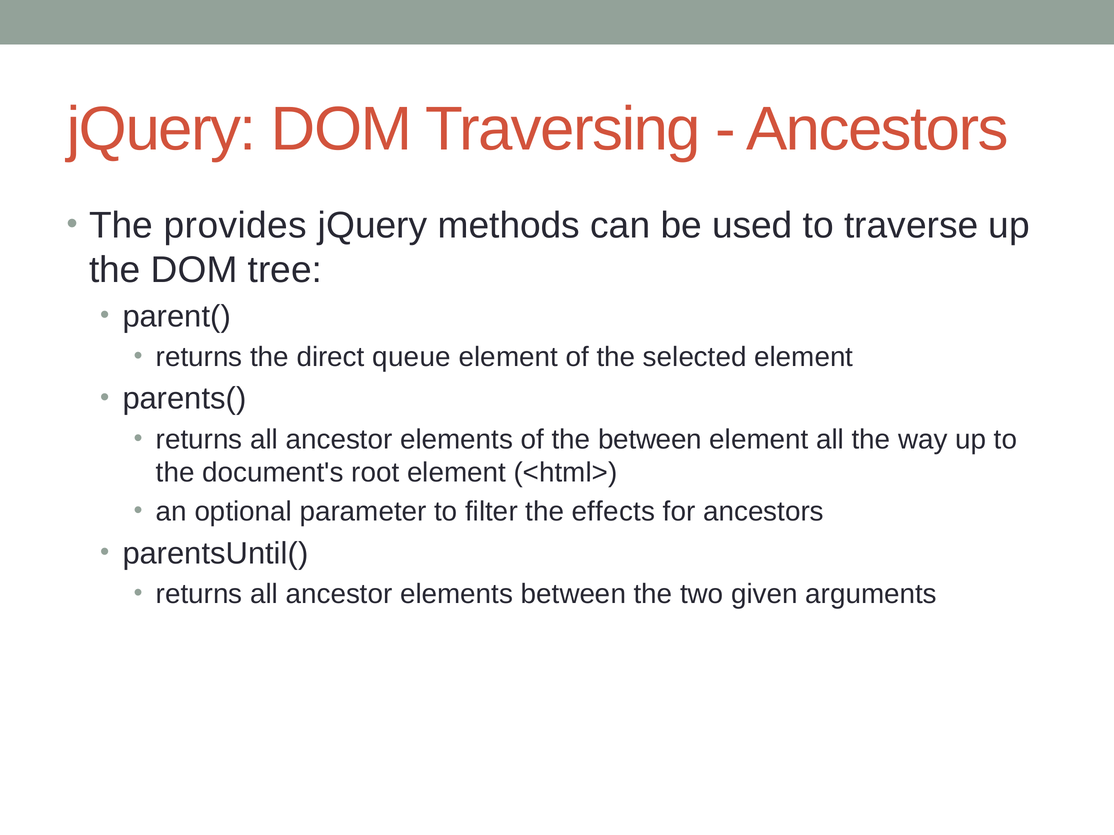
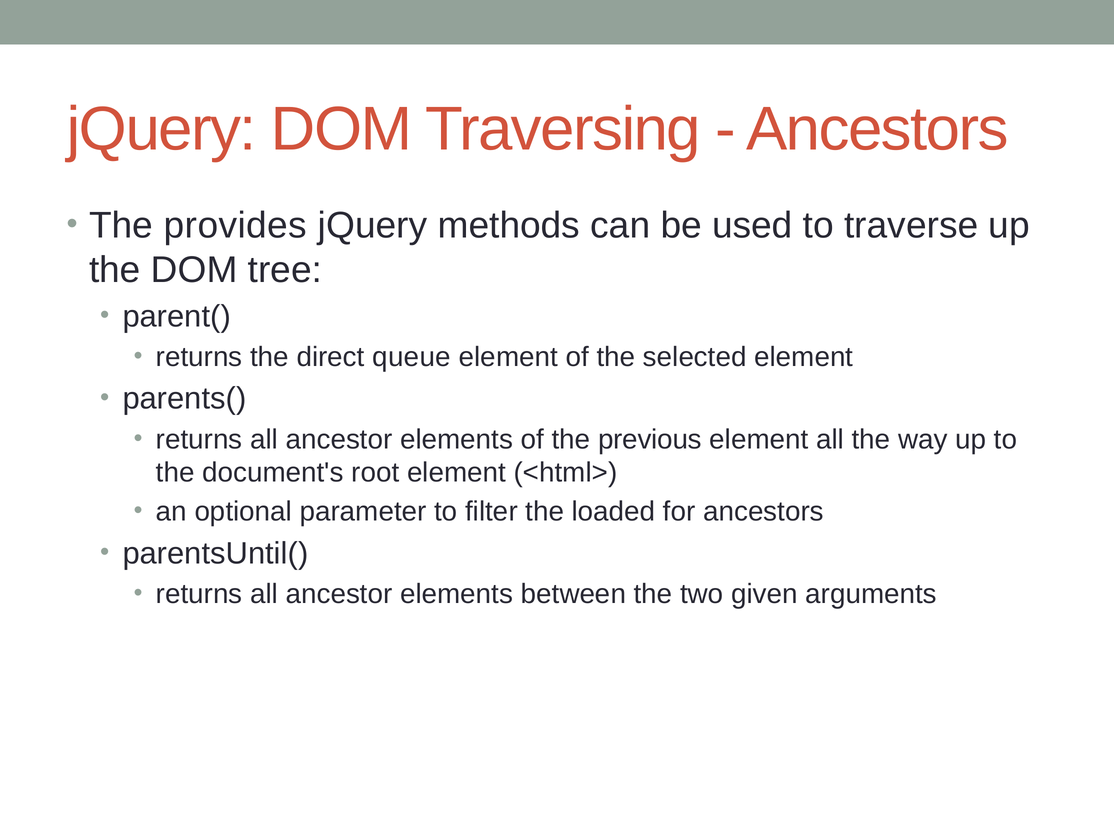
the between: between -> previous
effects: effects -> loaded
